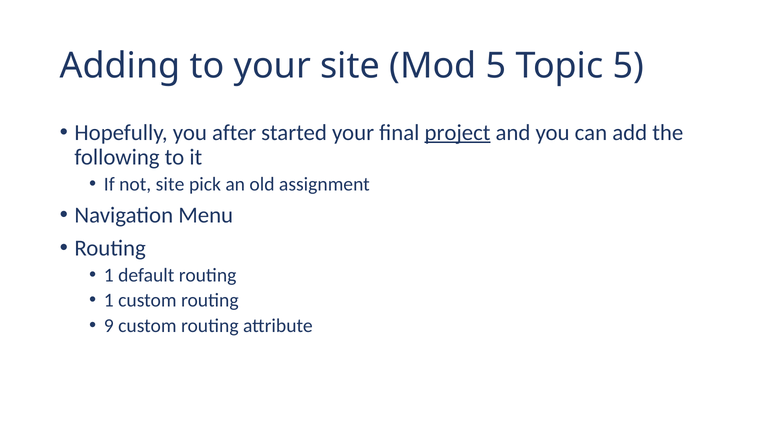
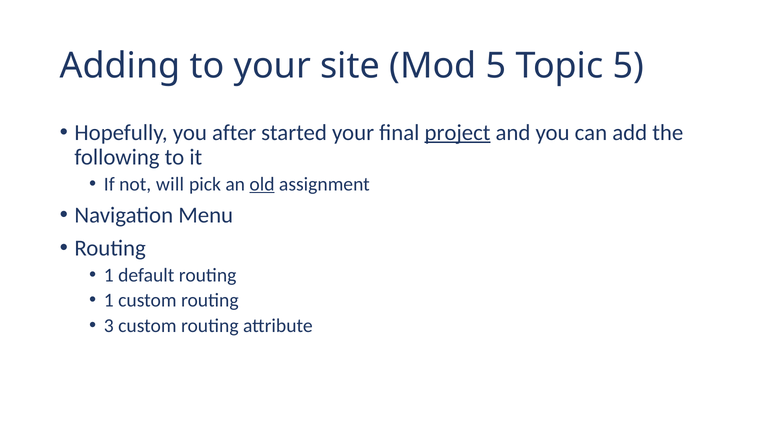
not site: site -> will
old underline: none -> present
9: 9 -> 3
